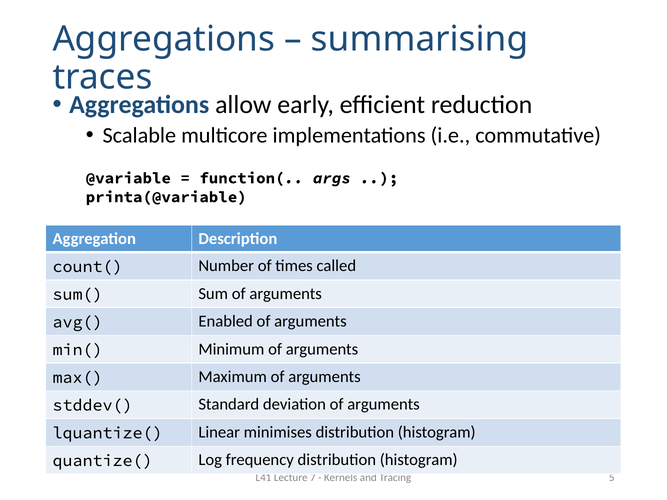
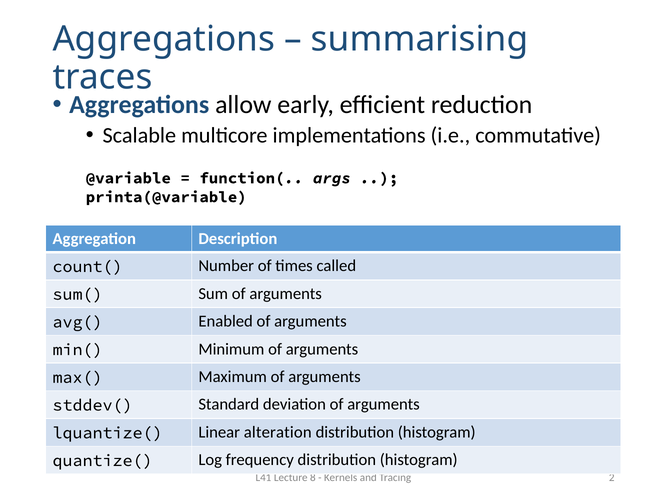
minimises: minimises -> alteration
7: 7 -> 8
5: 5 -> 2
